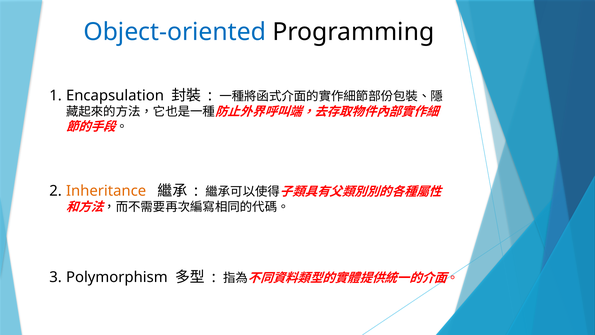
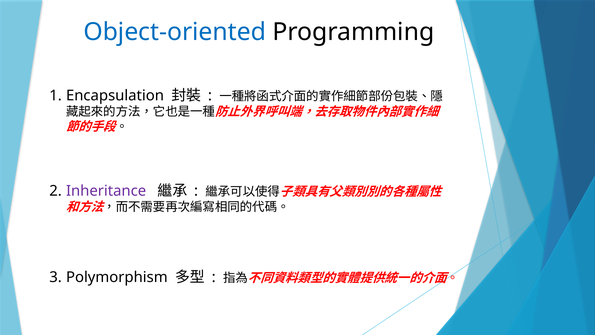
Inheritance colour: orange -> purple
